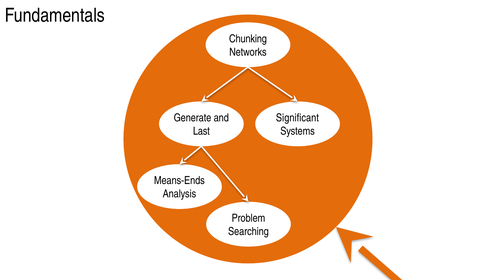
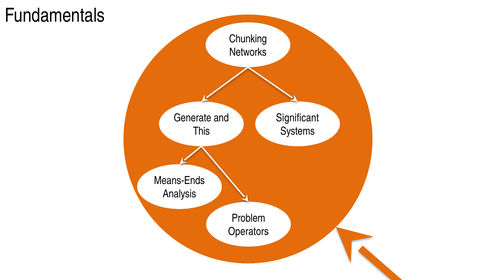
Last: Last -> This
Searching: Searching -> Operators
